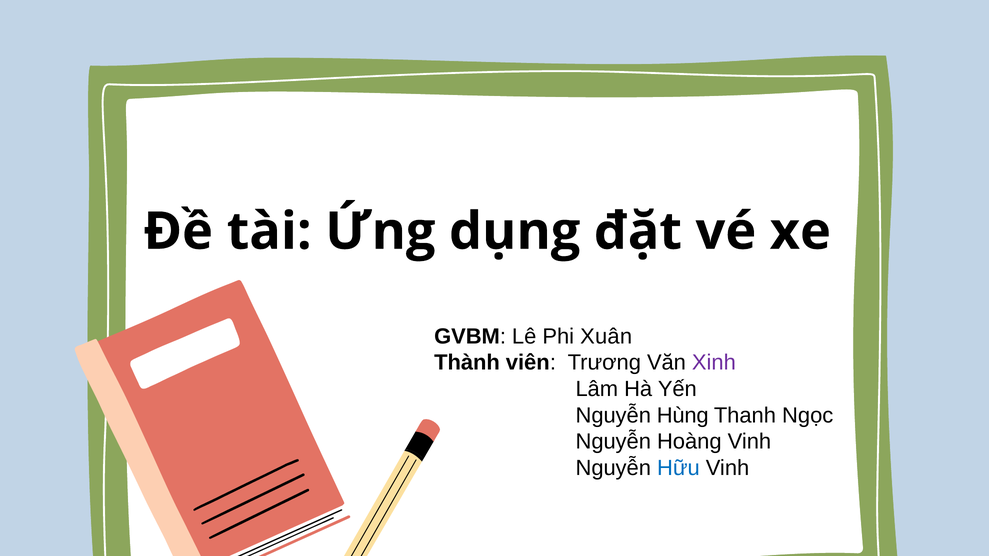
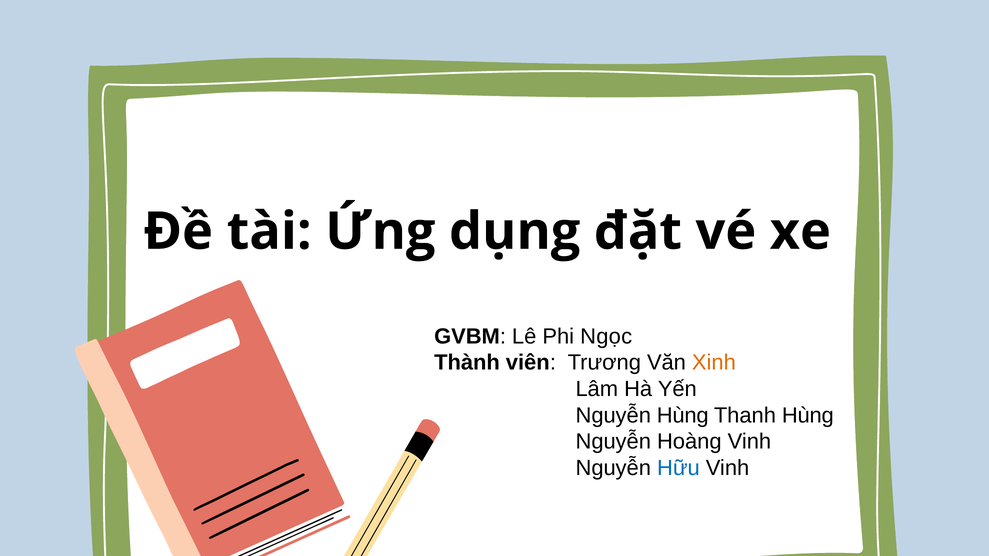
Xuân: Xuân -> Ngọc
Xinh colour: purple -> orange
Thanh Ngọc: Ngọc -> Hùng
